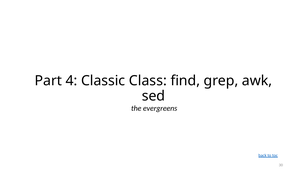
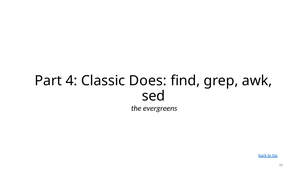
Class: Class -> Does
